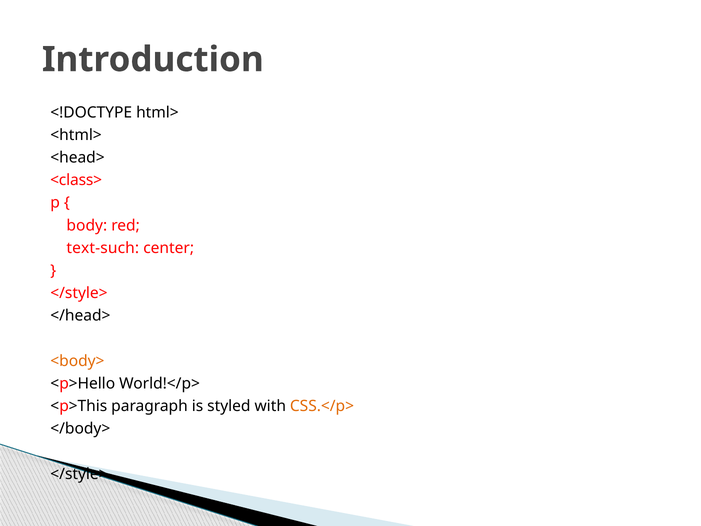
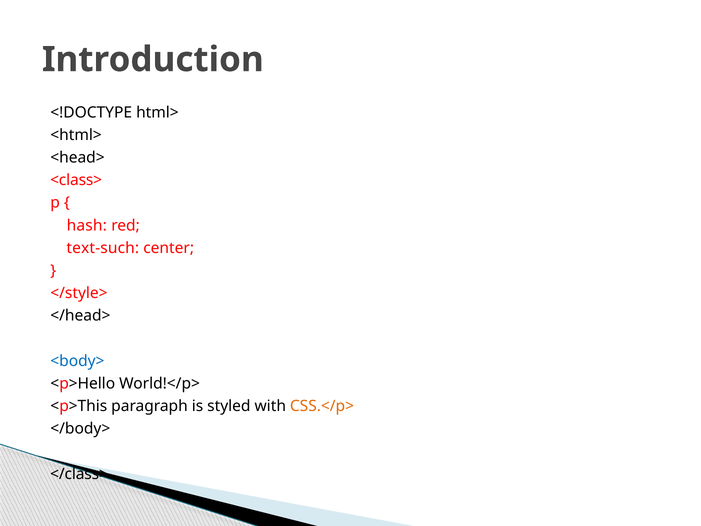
body: body -> hash
<body> colour: orange -> blue
</style> at (79, 474): </style> -> </class>
